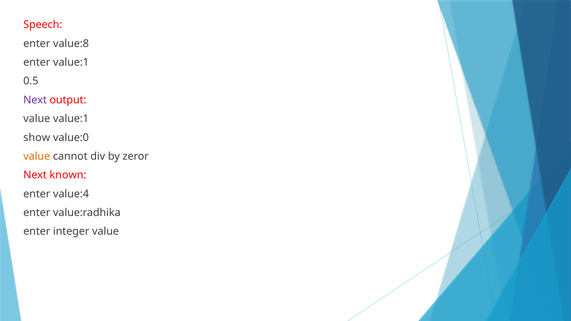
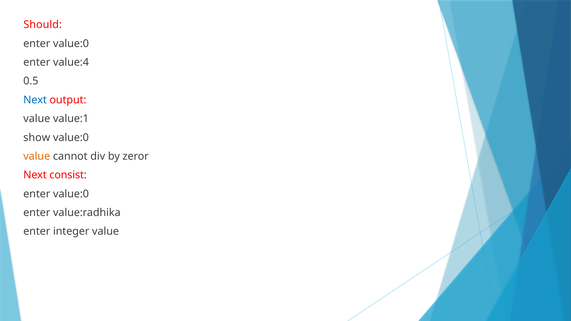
Speech: Speech -> Should
value:8 at (71, 44): value:8 -> value:0
enter value:1: value:1 -> value:4
Next at (35, 100) colour: purple -> blue
known: known -> consist
value:4 at (71, 194): value:4 -> value:0
